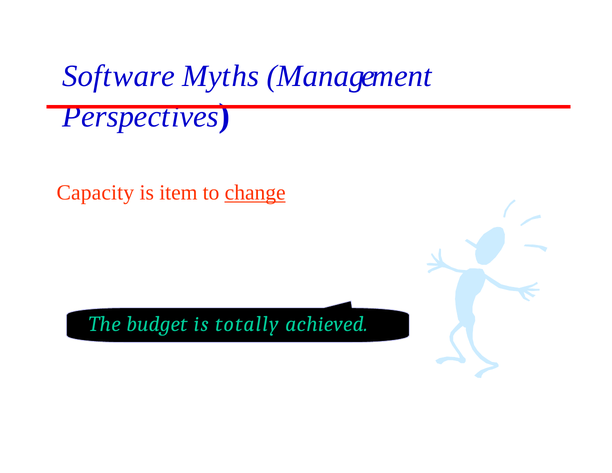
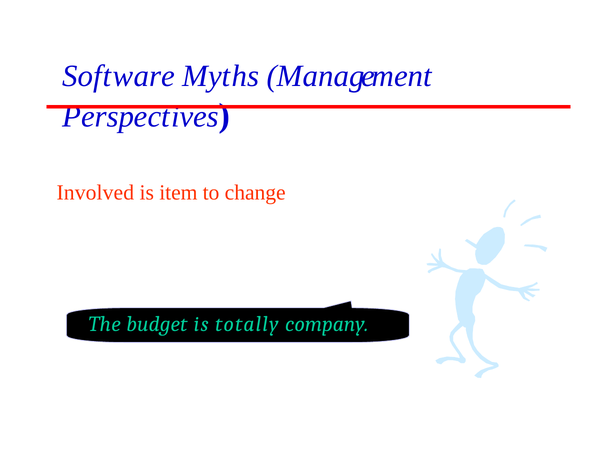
Capacity: Capacity -> Involved
change underline: present -> none
achieved: achieved -> company
